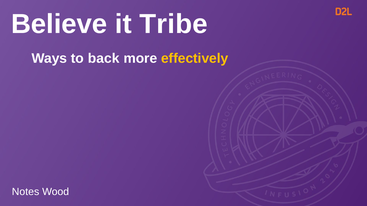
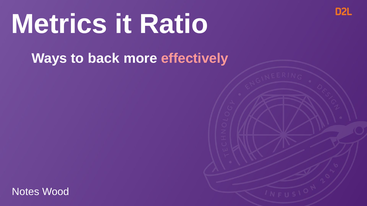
Believe: Believe -> Metrics
Tribe: Tribe -> Ratio
effectively colour: yellow -> pink
